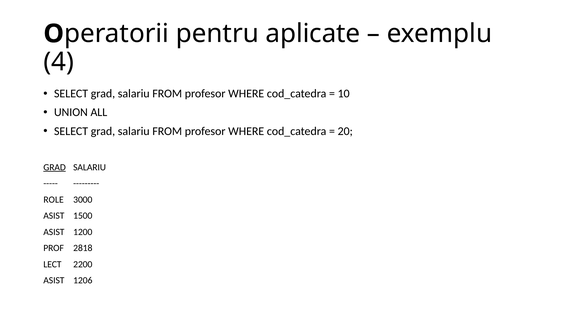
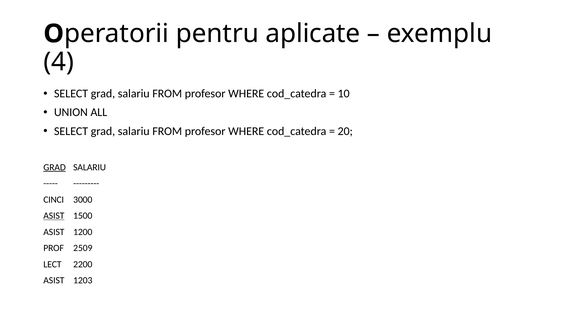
ROLE: ROLE -> CINCI
ASIST at (54, 216) underline: none -> present
2818: 2818 -> 2509
1206: 1206 -> 1203
